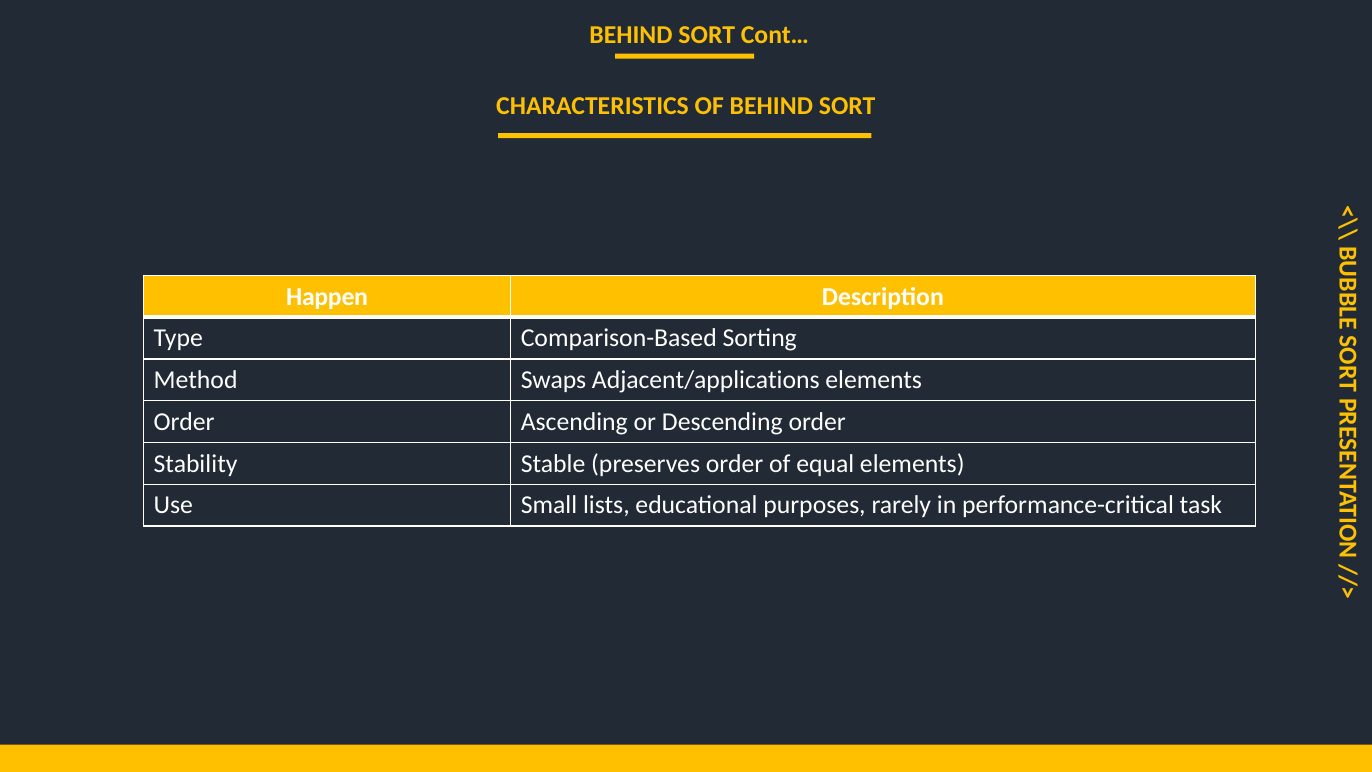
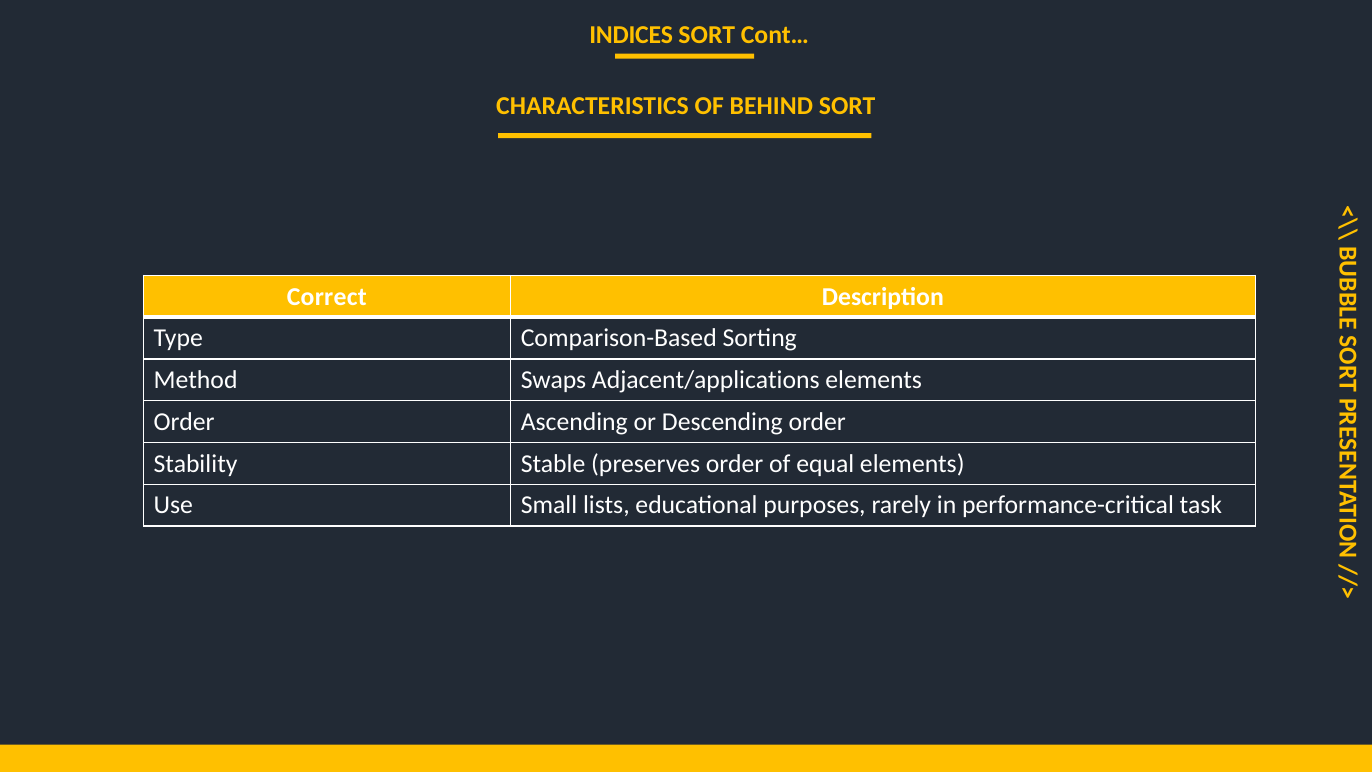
BEHIND at (631, 35): BEHIND -> INDICES
Happen: Happen -> Correct
